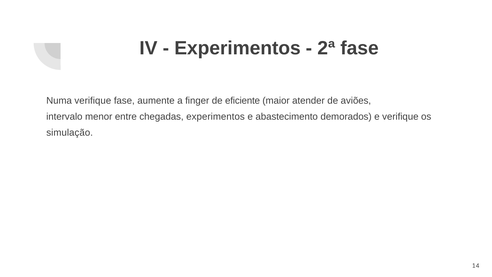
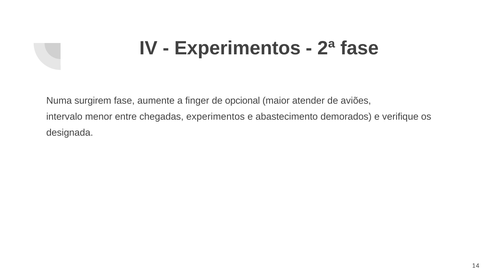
Numa verifique: verifique -> surgirem
eficiente: eficiente -> opcional
simulação: simulação -> designada
